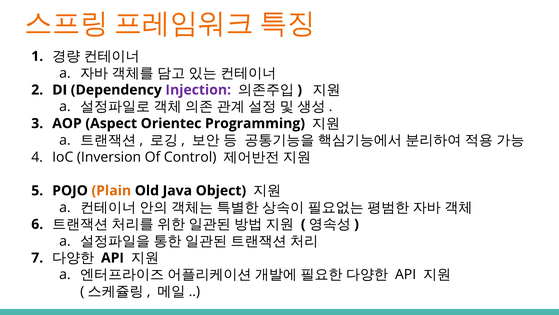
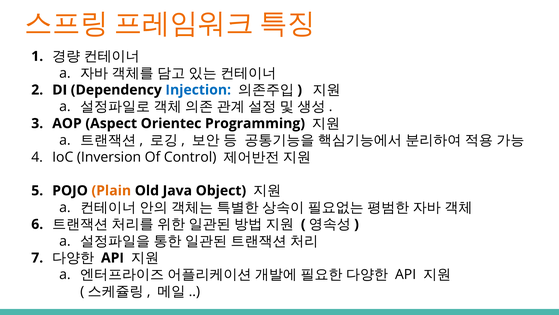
Injection colour: purple -> blue
